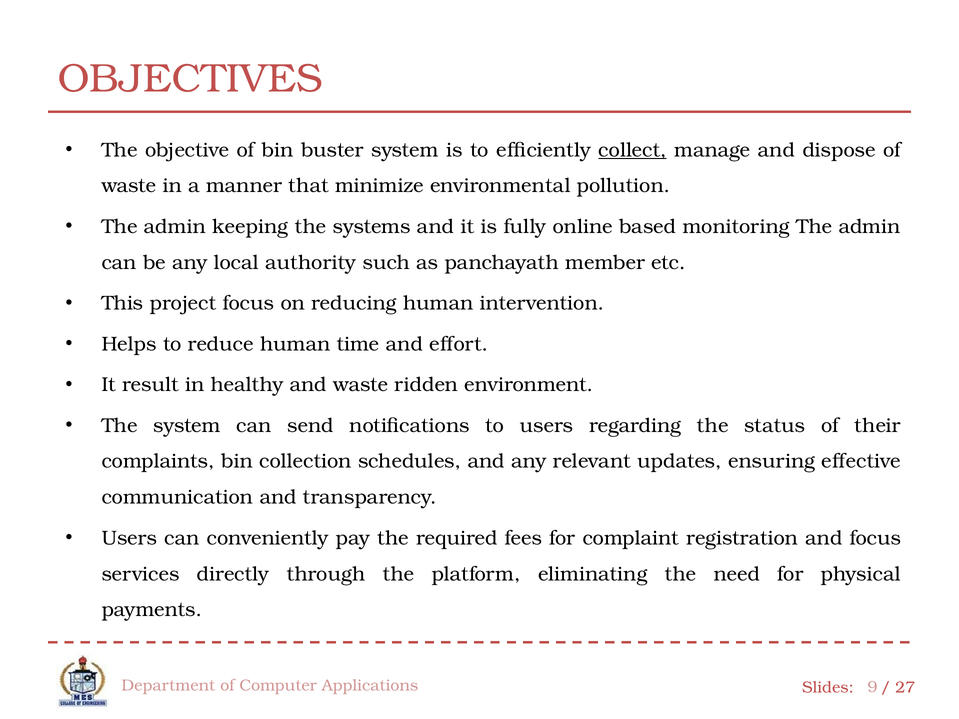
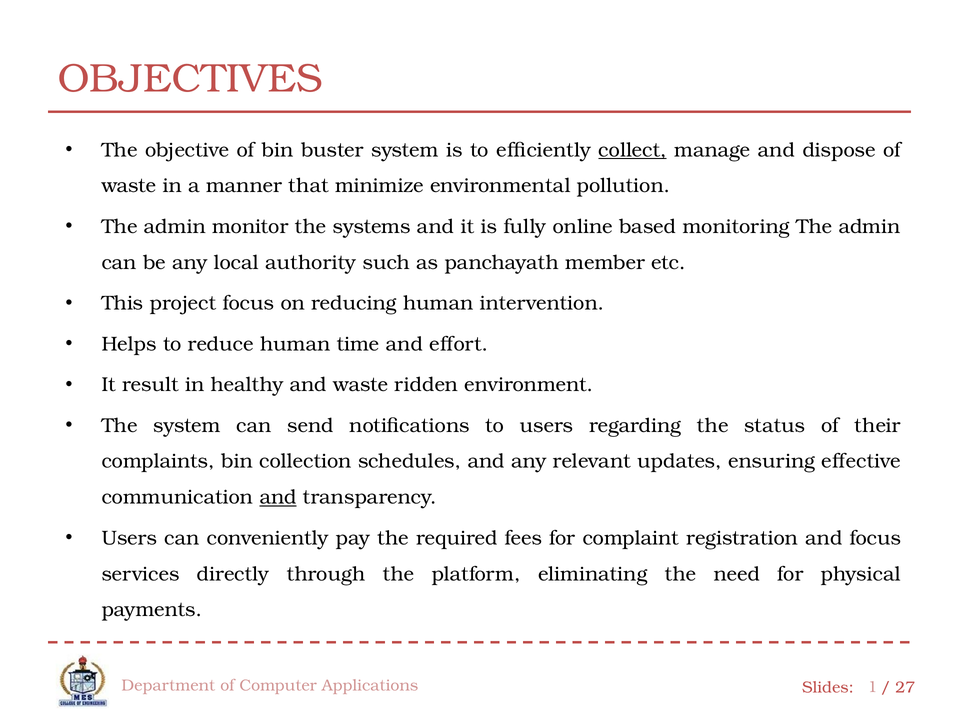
keeping: keeping -> monitor
and at (278, 497) underline: none -> present
9: 9 -> 1
